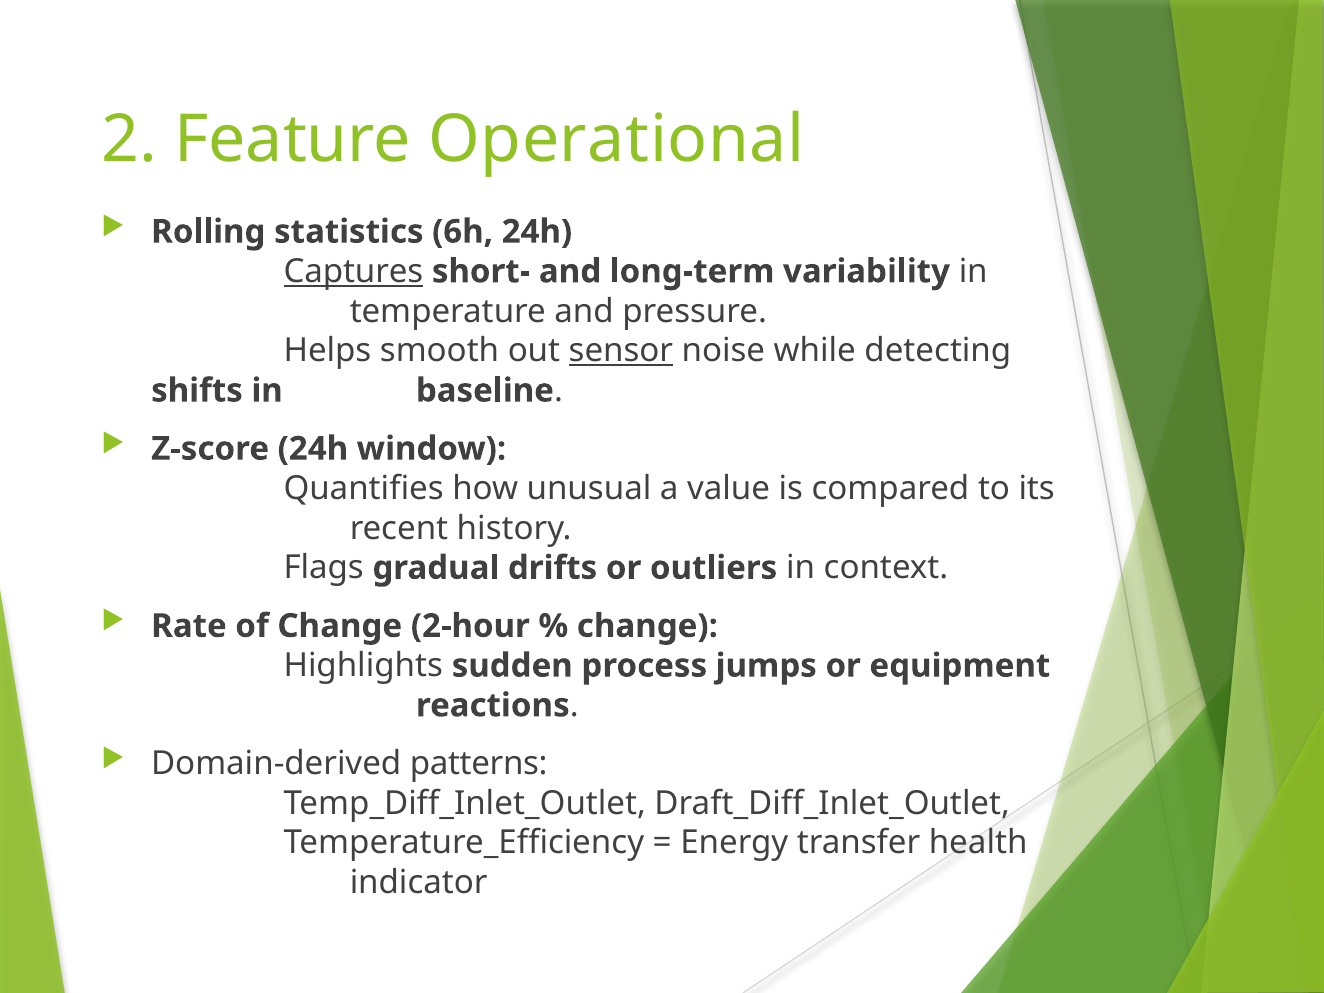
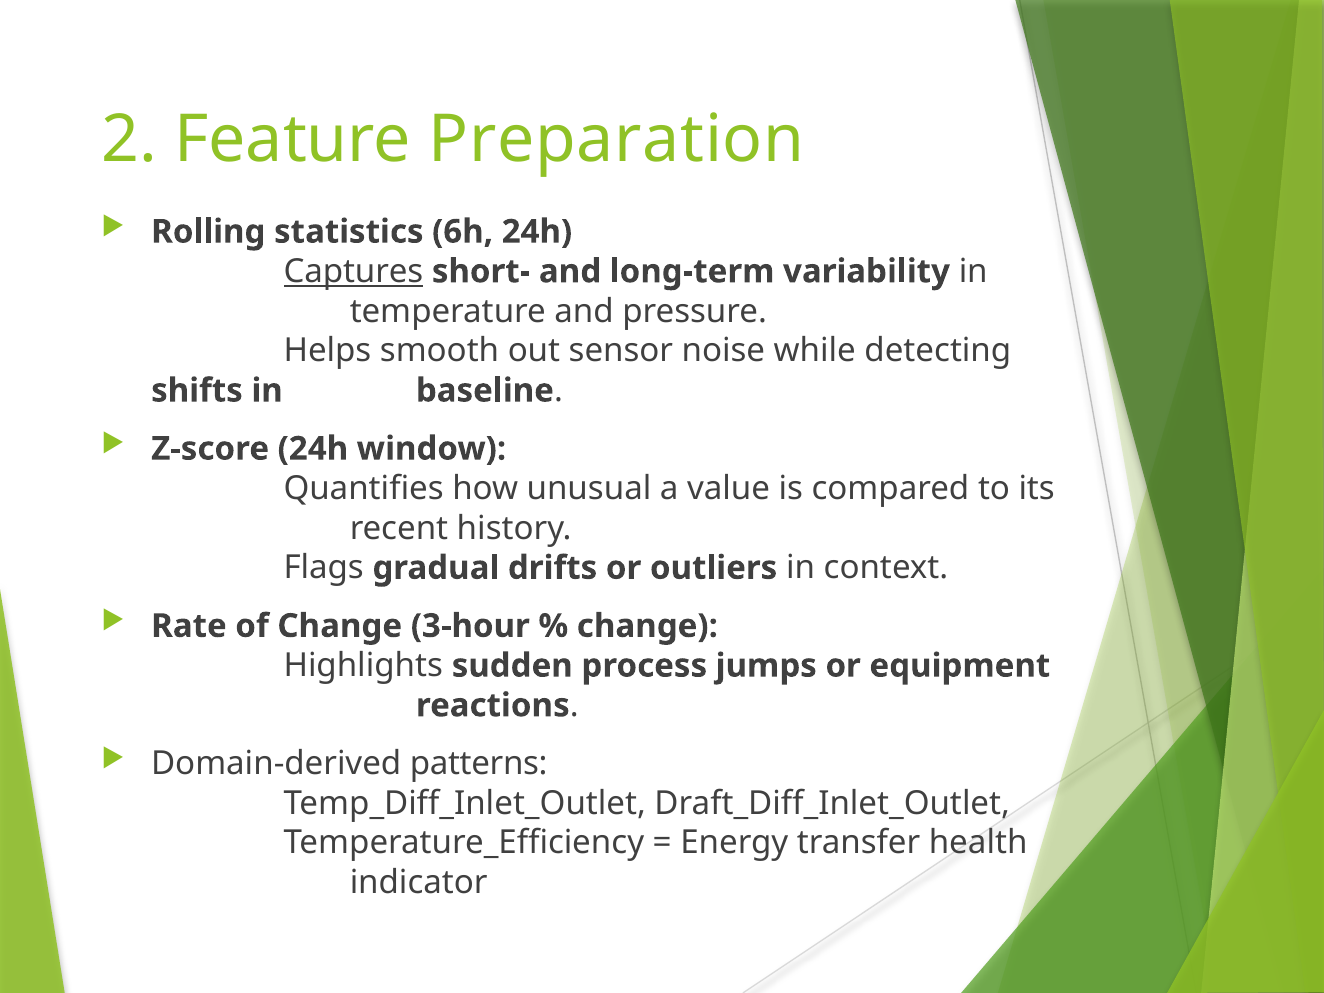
Operational: Operational -> Preparation
sensor underline: present -> none
2-hour: 2-hour -> 3-hour
